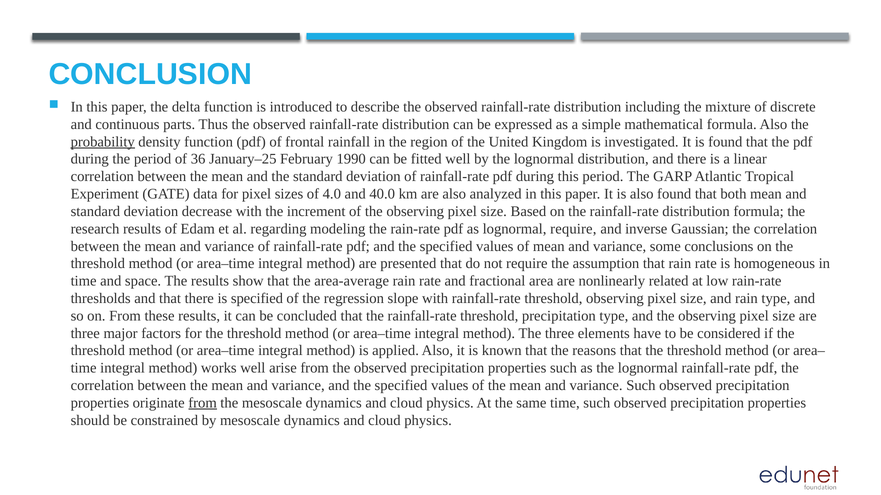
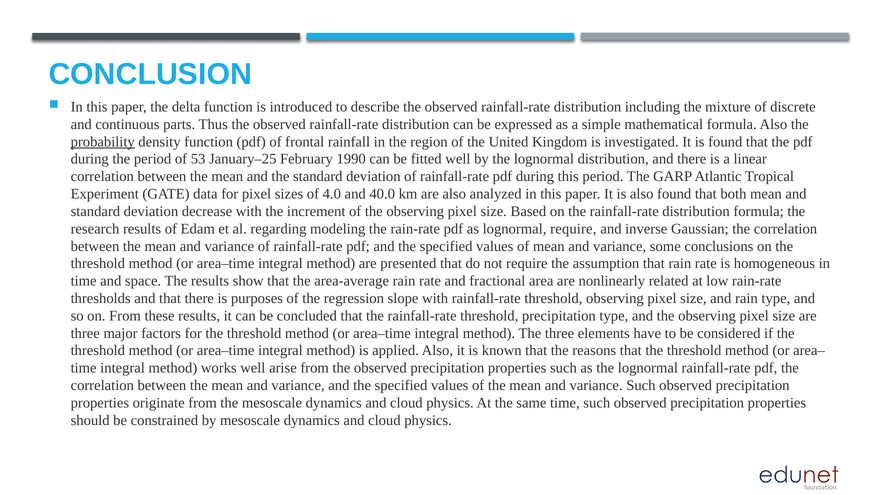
36: 36 -> 53
is specified: specified -> purposes
from at (203, 403) underline: present -> none
